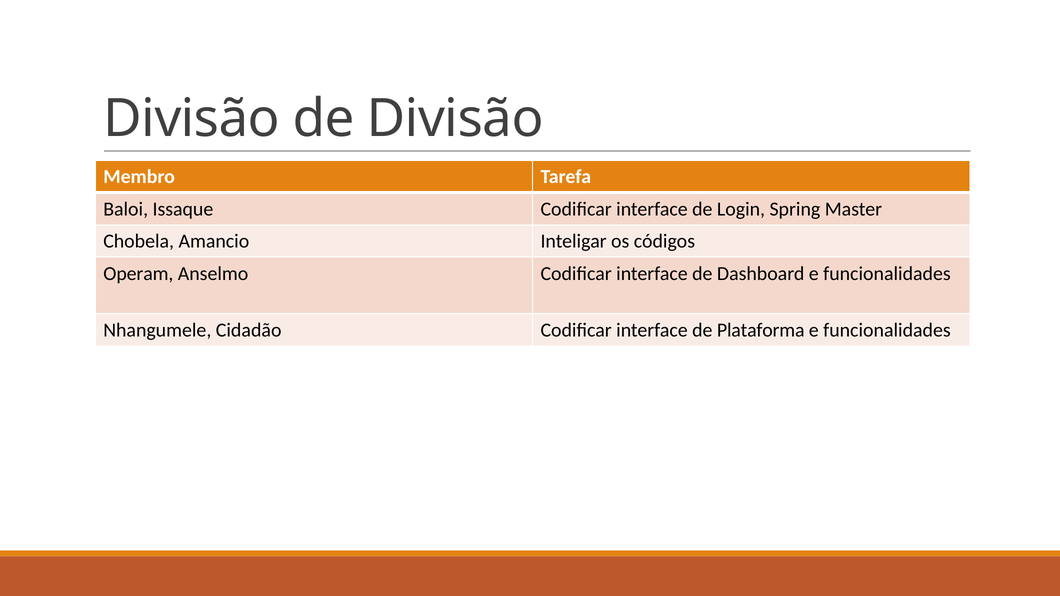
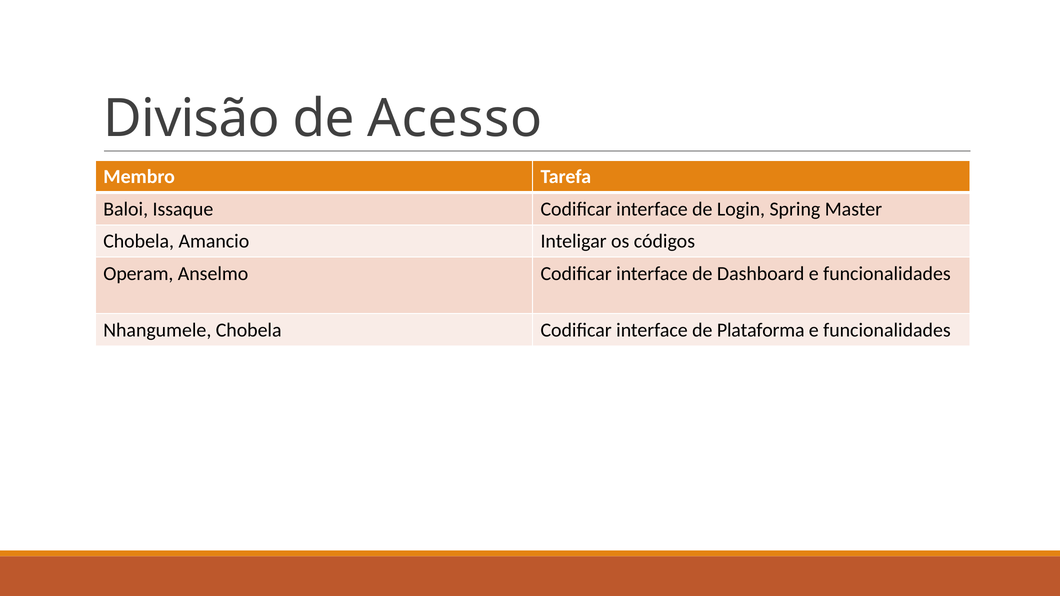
de Divisão: Divisão -> Acesso
Nhangumele Cidadão: Cidadão -> Chobela
